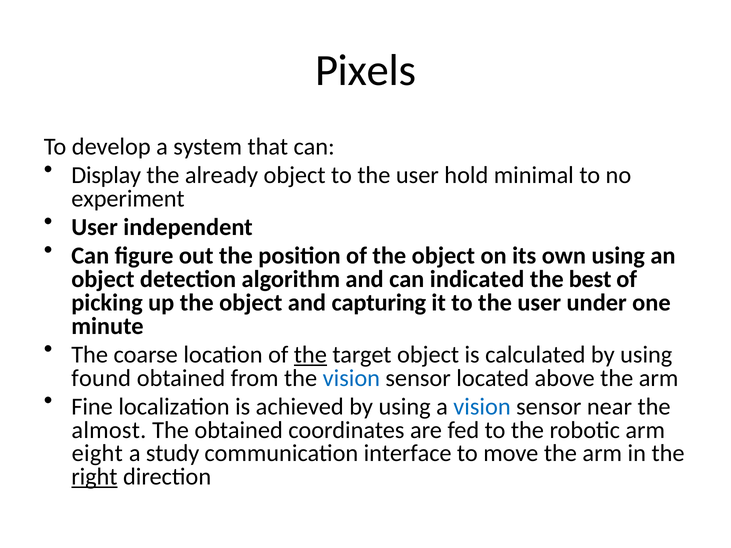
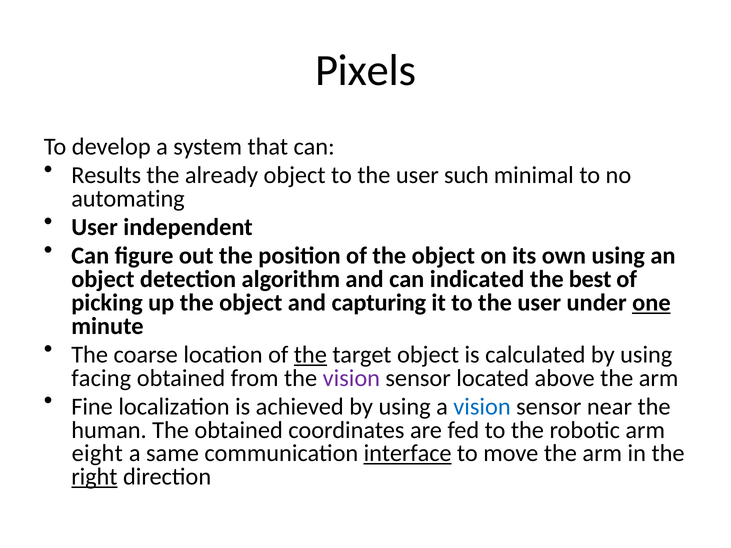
Display: Display -> Results
hold: hold -> such
experiment: experiment -> automating
one underline: none -> present
found: found -> facing
vision at (351, 378) colour: blue -> purple
almost: almost -> human
study: study -> same
interface underline: none -> present
